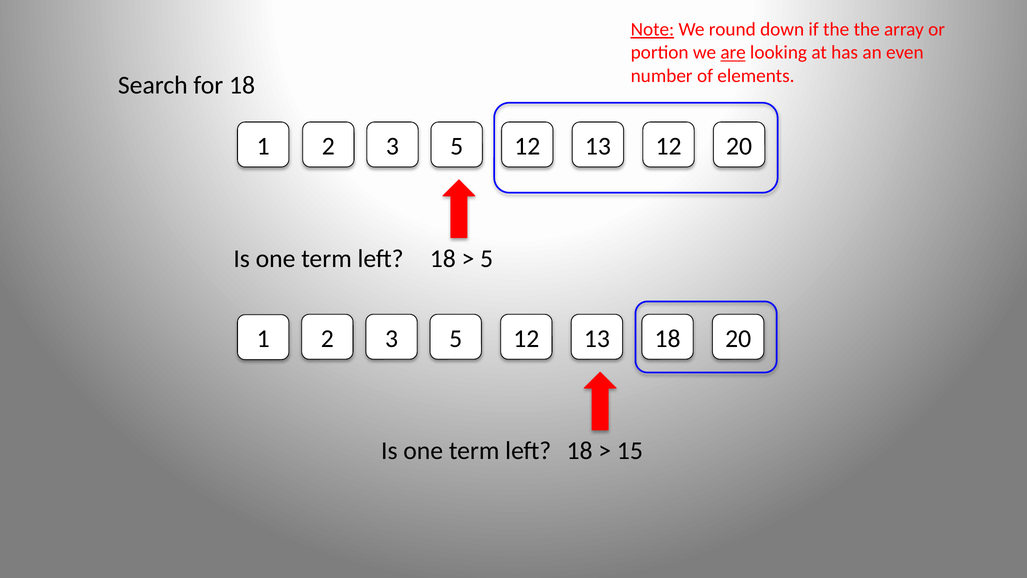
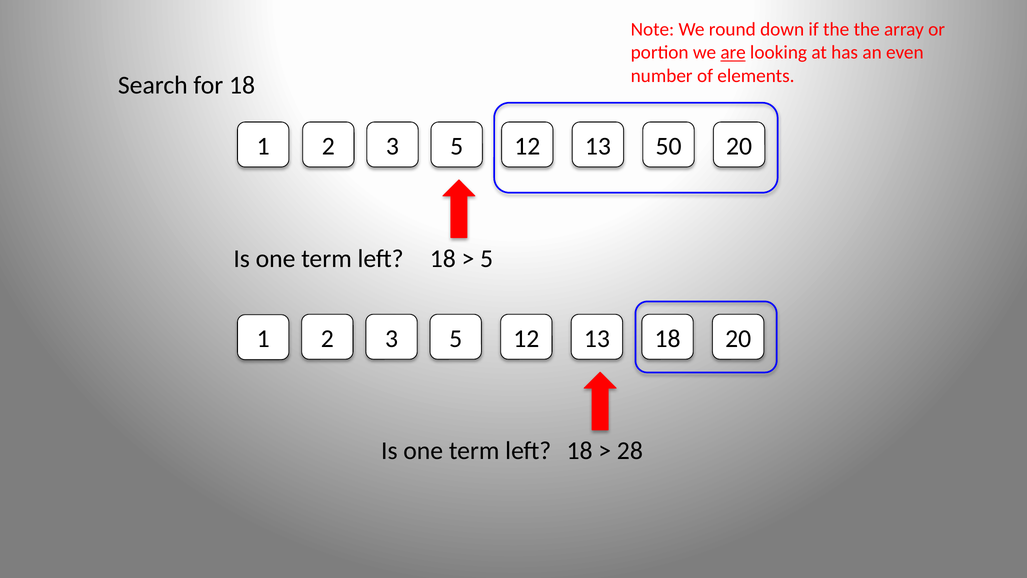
Note underline: present -> none
13 12: 12 -> 50
15: 15 -> 28
